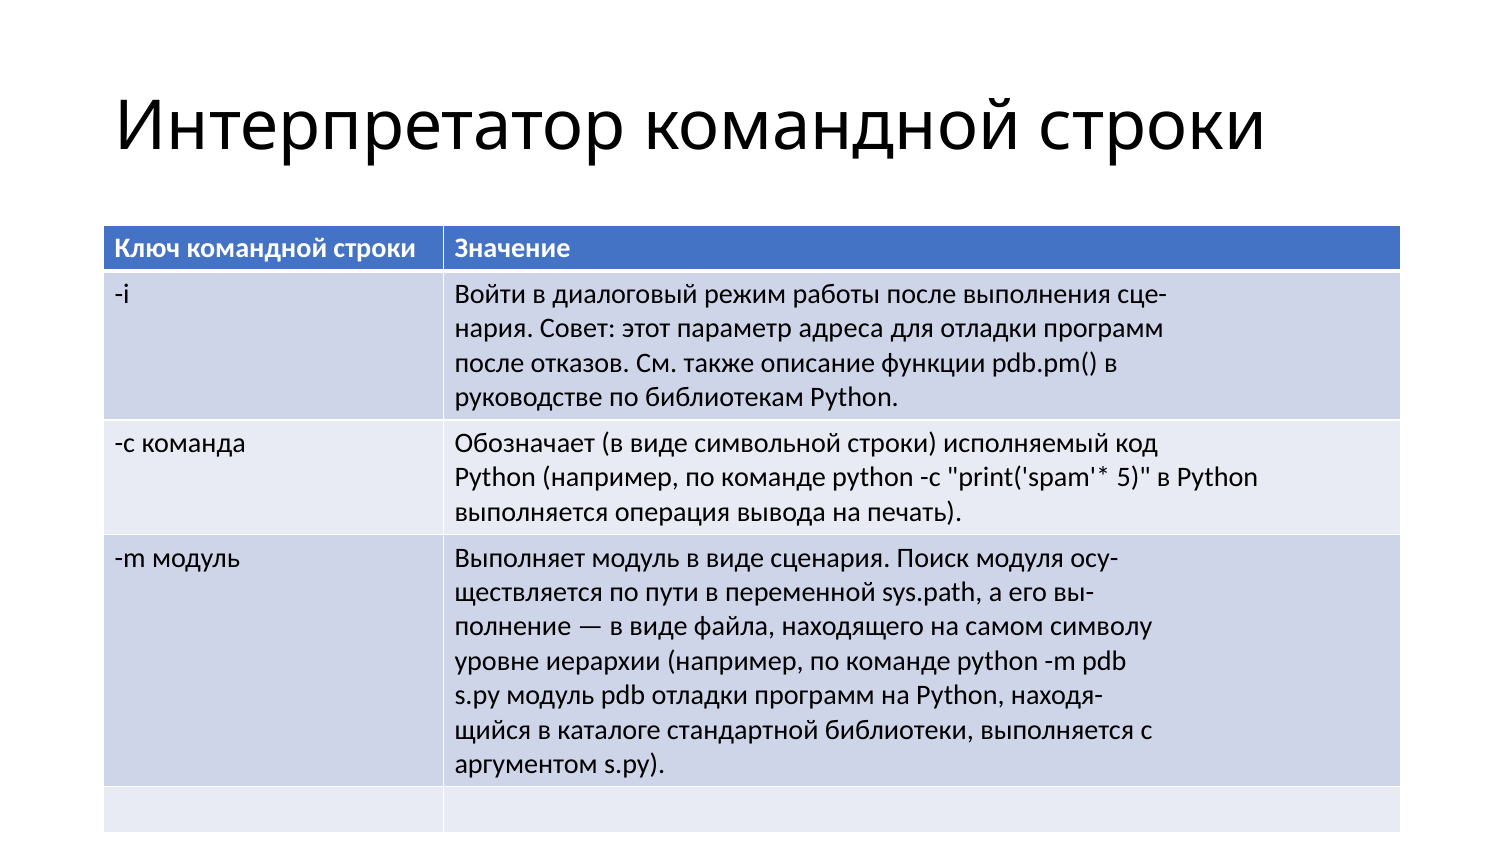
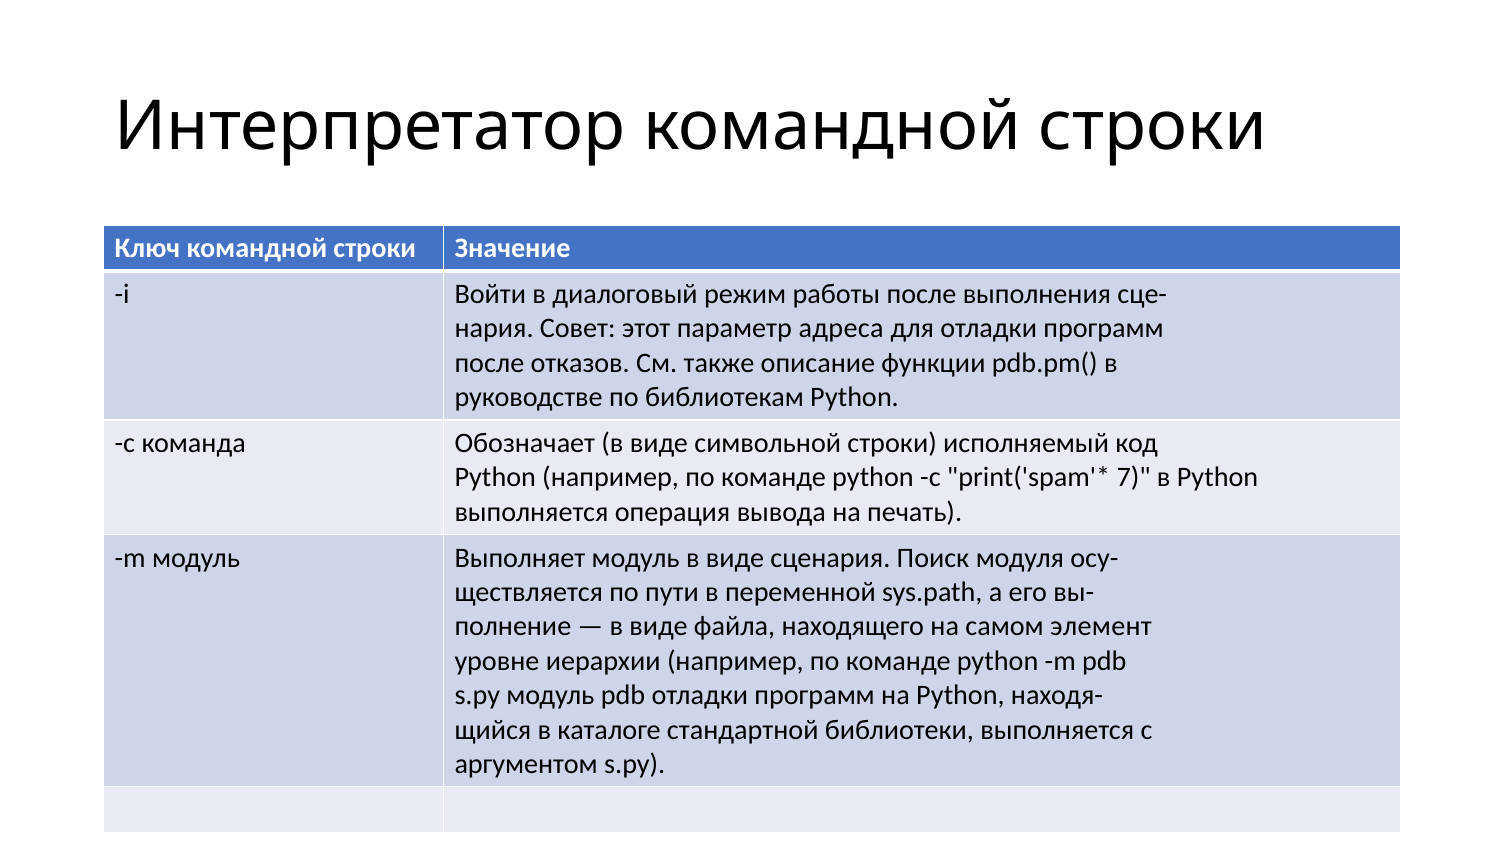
5: 5 -> 7
символу: символу -> элемент
